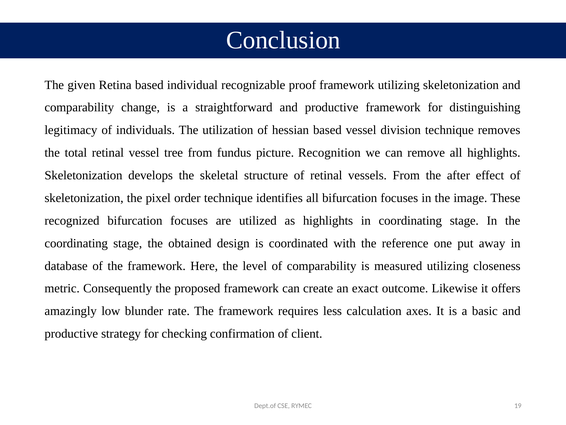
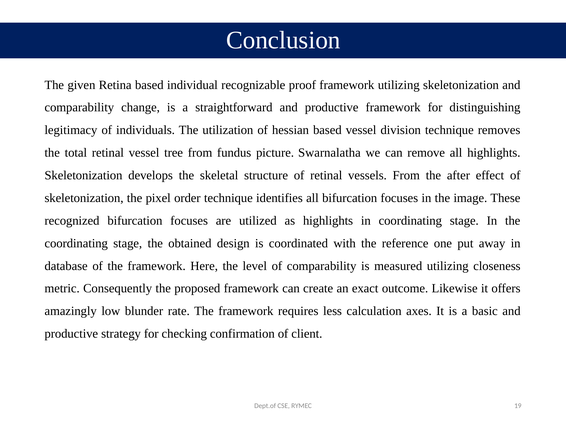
Recognition: Recognition -> Swarnalatha
